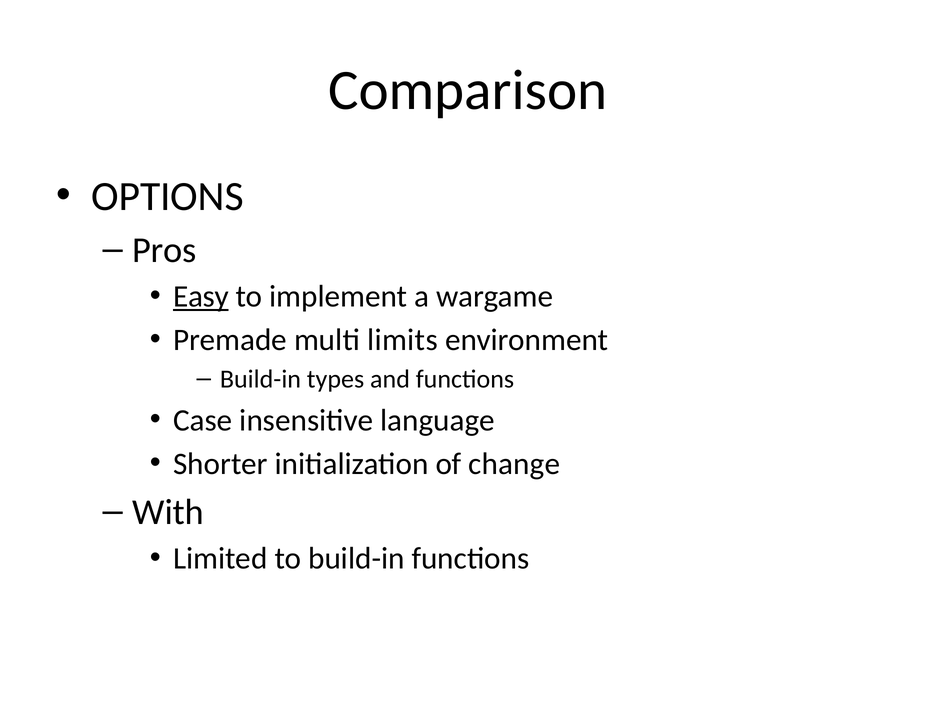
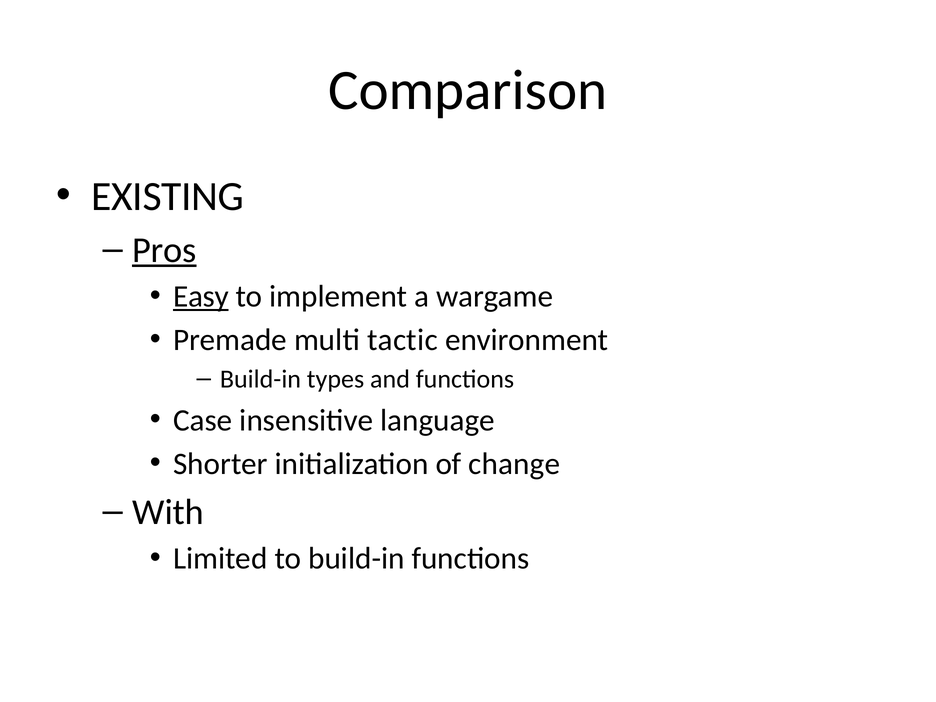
OPTIONS: OPTIONS -> EXISTING
Pros underline: none -> present
limits: limits -> tactic
